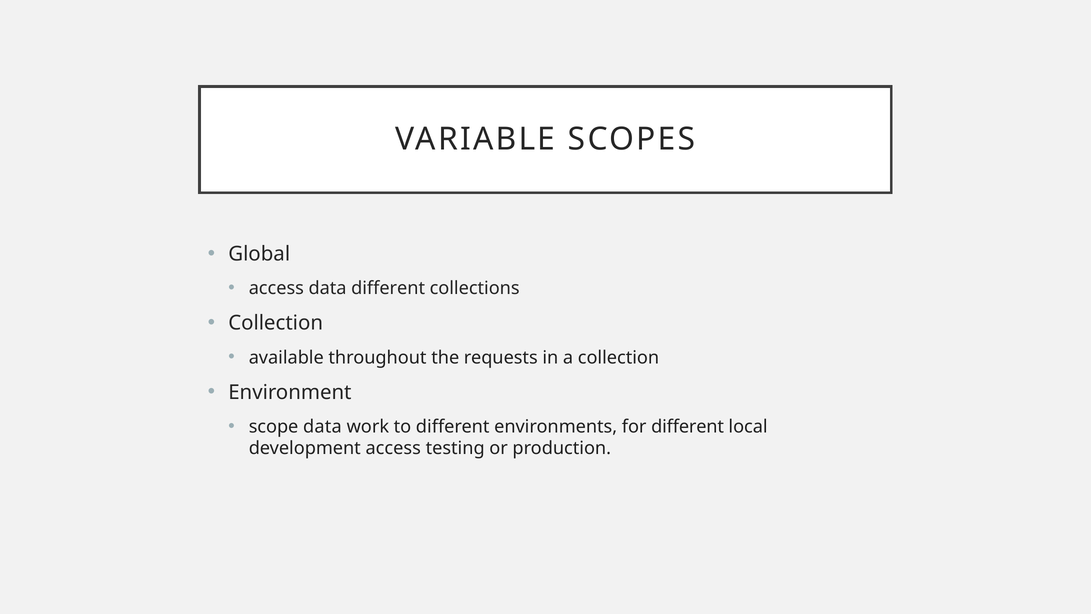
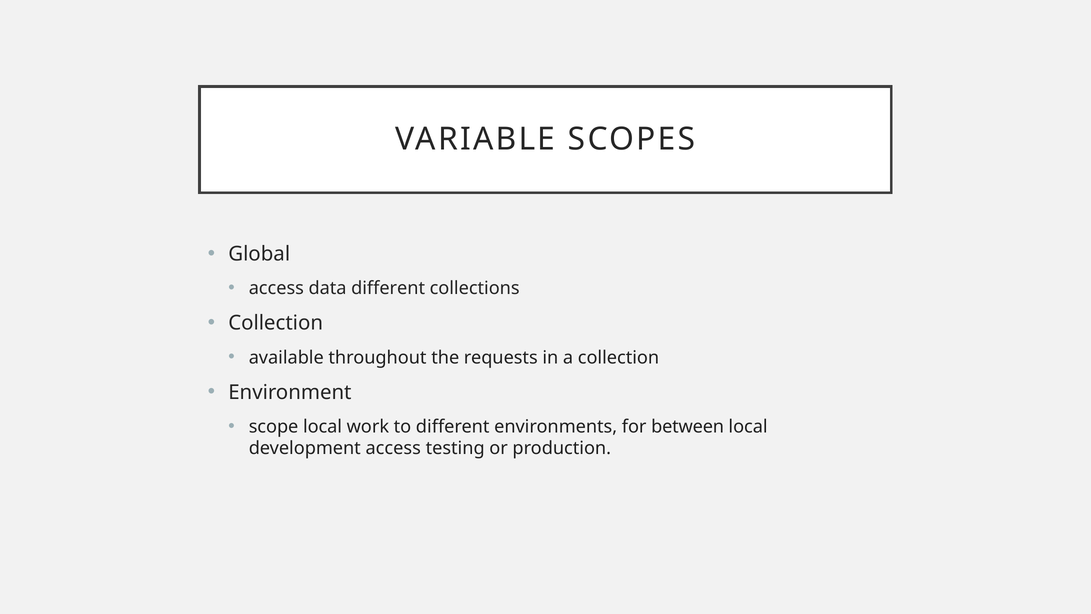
scope data: data -> local
for different: different -> between
